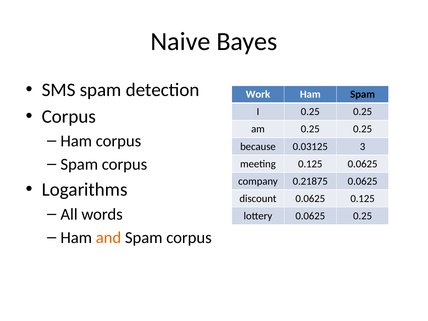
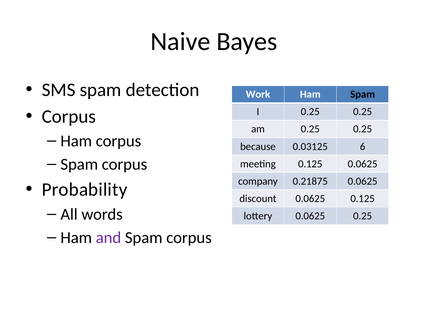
3: 3 -> 6
Logarithms: Logarithms -> Probability
and colour: orange -> purple
